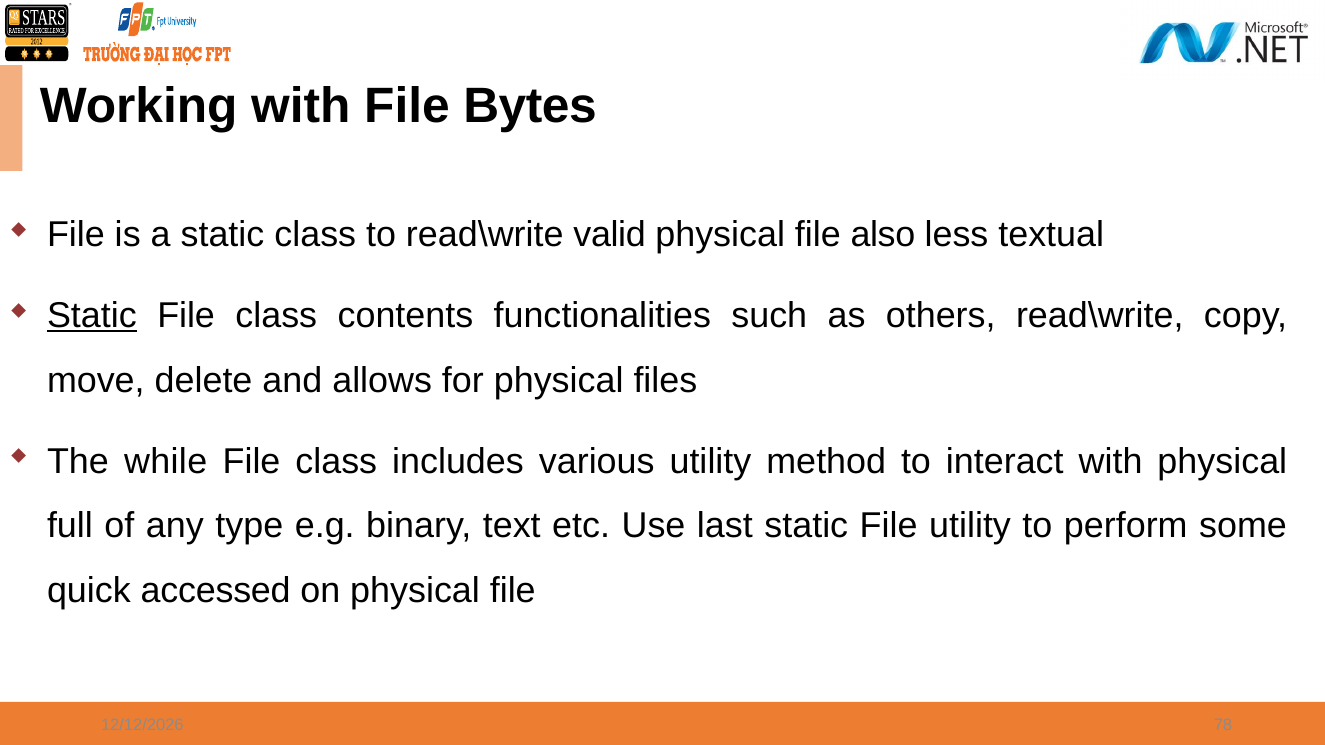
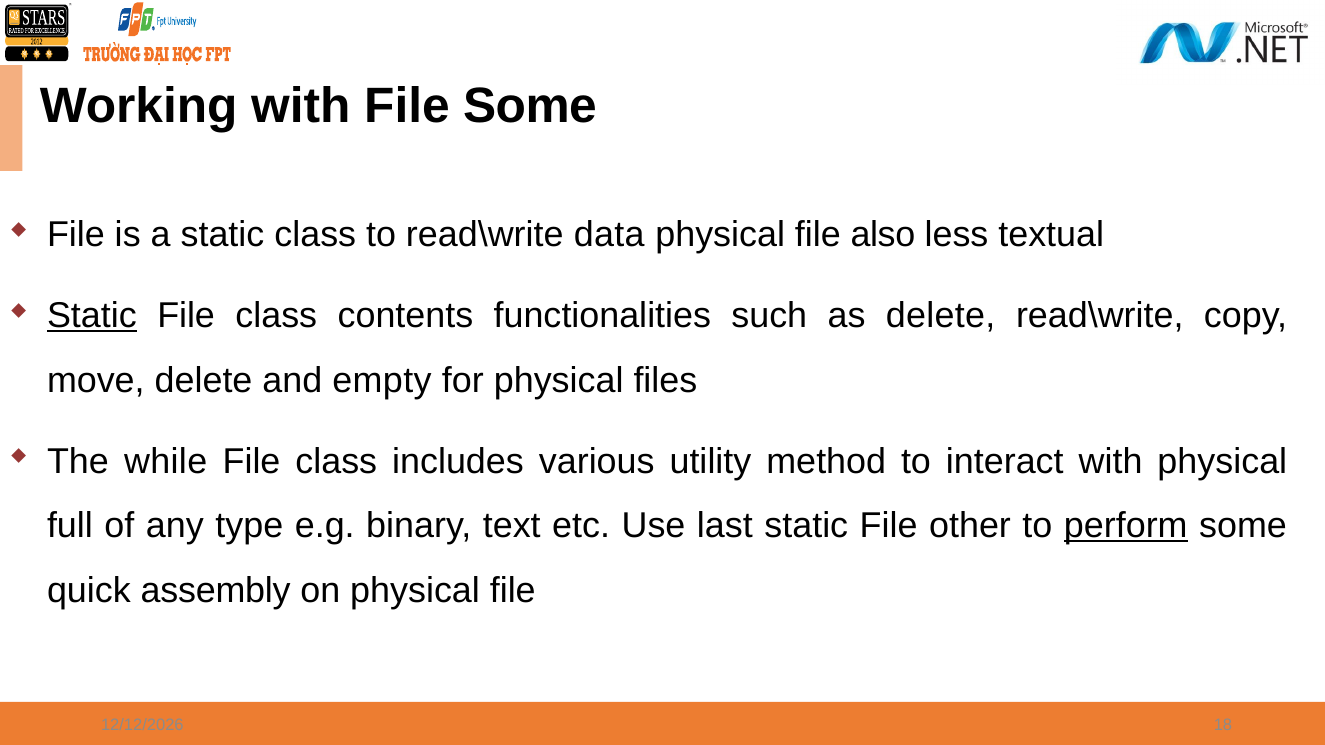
File Bytes: Bytes -> Some
valid: valid -> data
as others: others -> delete
allows: allows -> empty
File utility: utility -> other
perform underline: none -> present
accessed: accessed -> assembly
78: 78 -> 18
